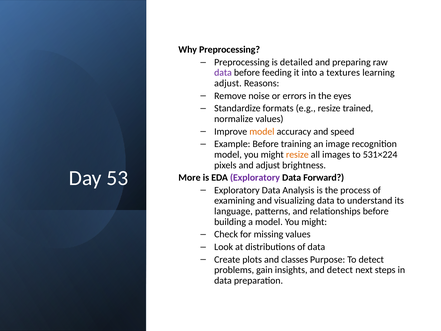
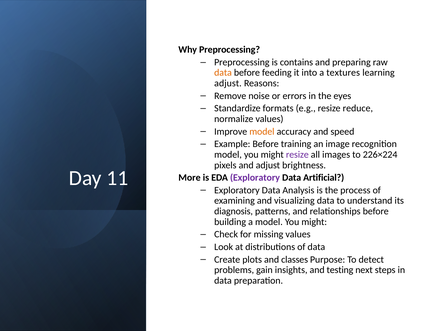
detailed: detailed -> contains
data at (223, 73) colour: purple -> orange
trained: trained -> reduce
resize at (297, 154) colour: orange -> purple
531×224: 531×224 -> 226×224
53: 53 -> 11
Forward: Forward -> Artificial
language: language -> diagnosis
and detect: detect -> testing
